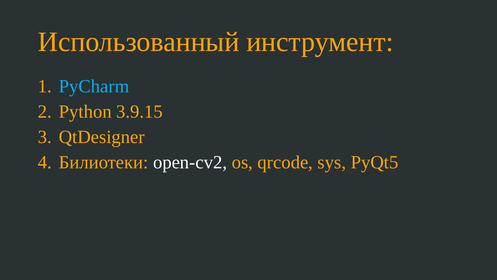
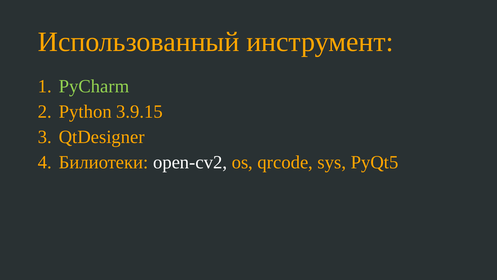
PyCharm colour: light blue -> light green
